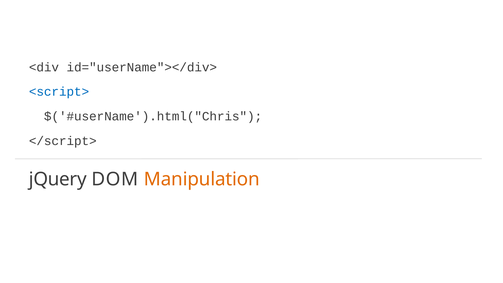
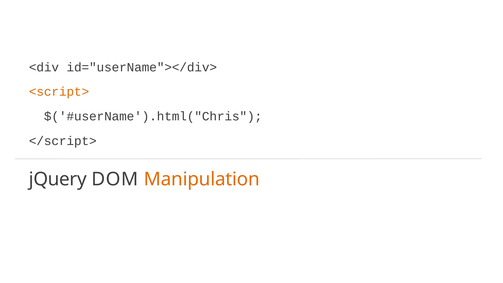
<script> colour: blue -> orange
